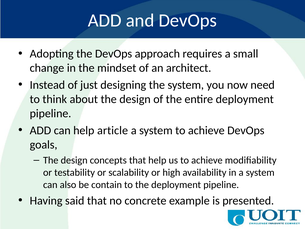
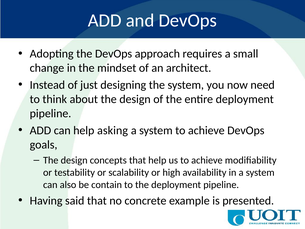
article: article -> asking
